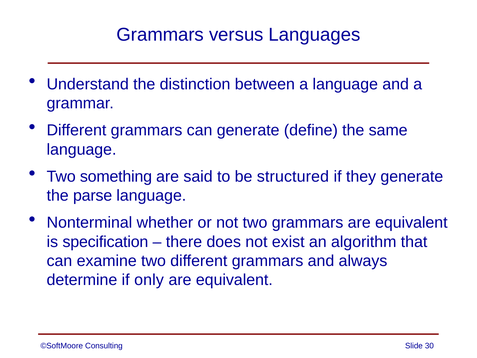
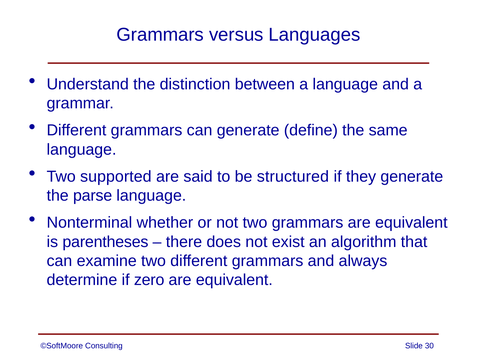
something: something -> supported
specification: specification -> parentheses
only: only -> zero
